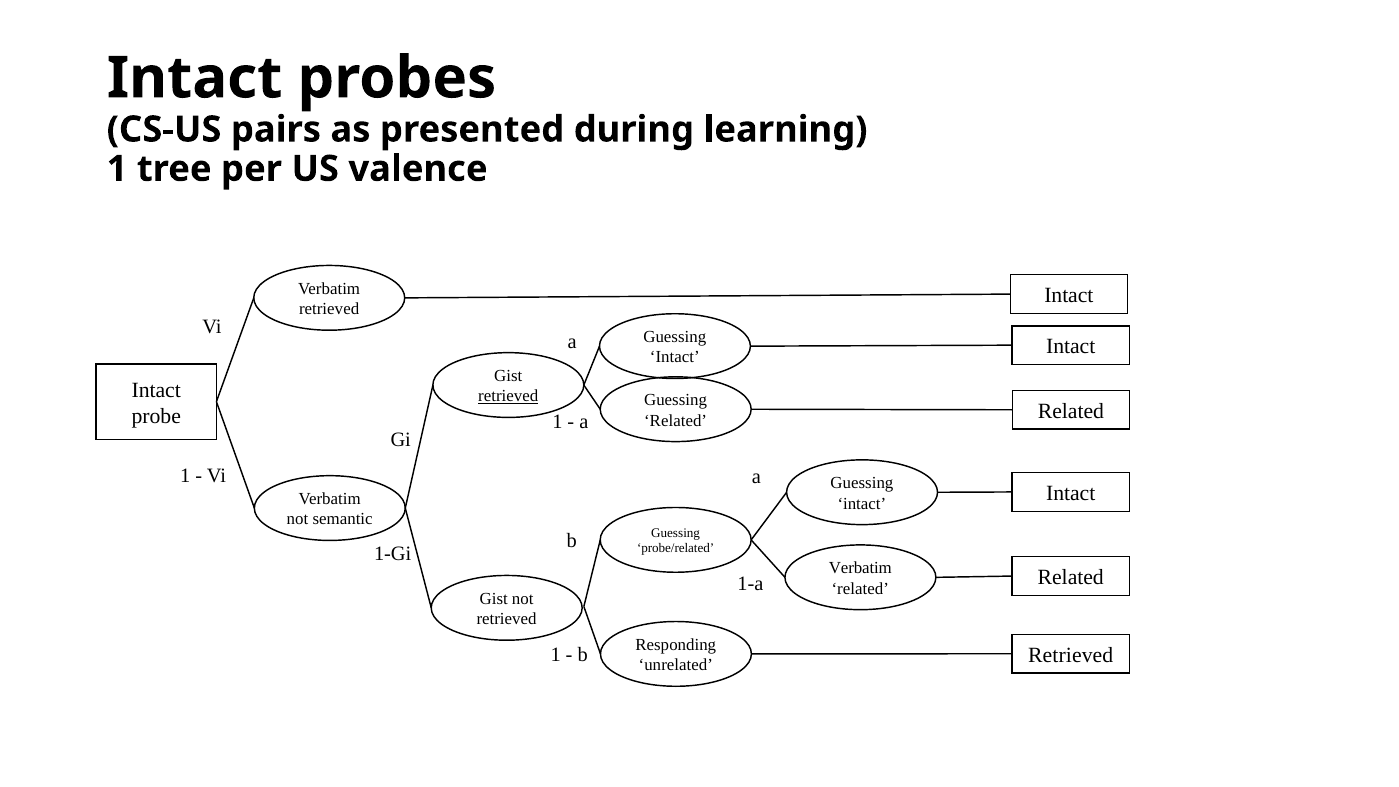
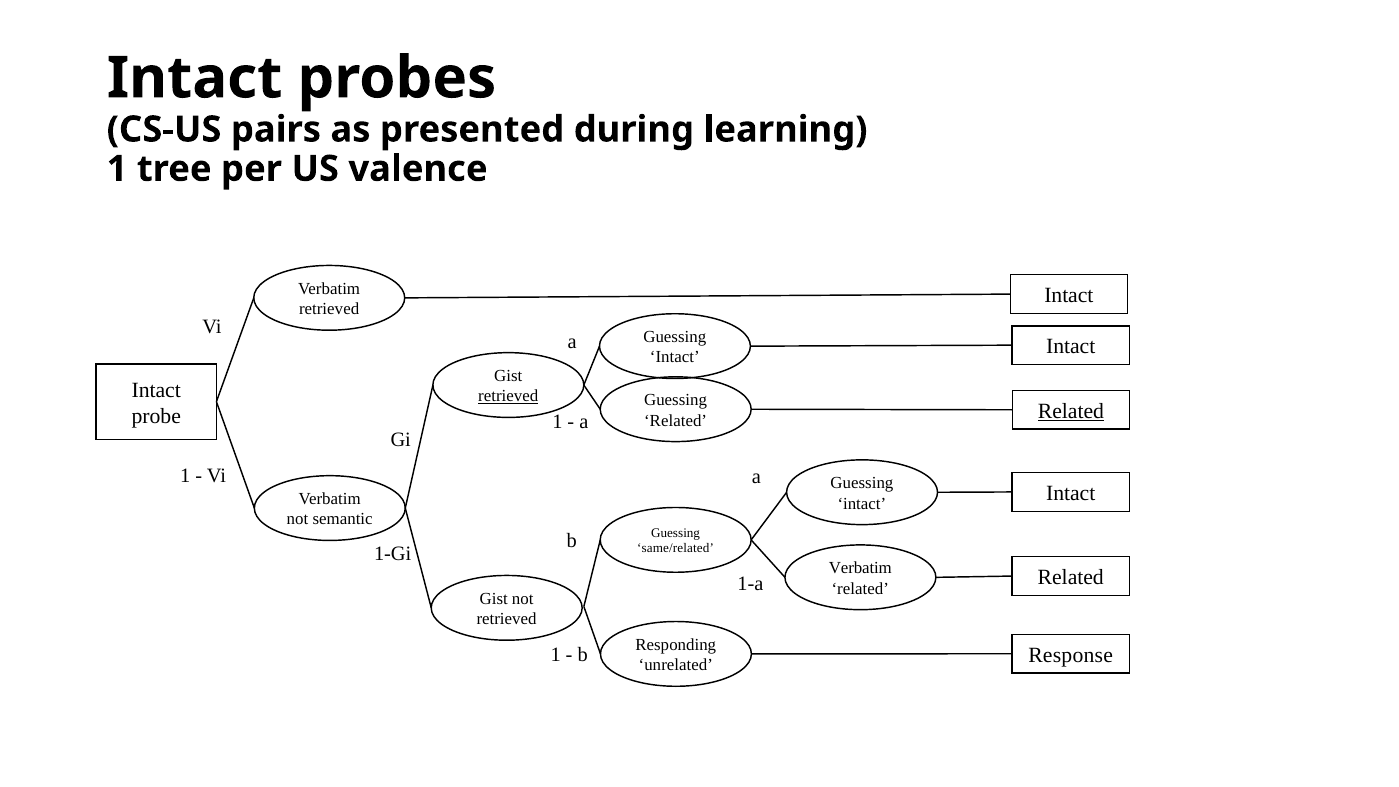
Related at (1071, 411) underline: none -> present
probe/related: probe/related -> same/related
Retrieved at (1071, 655): Retrieved -> Response
